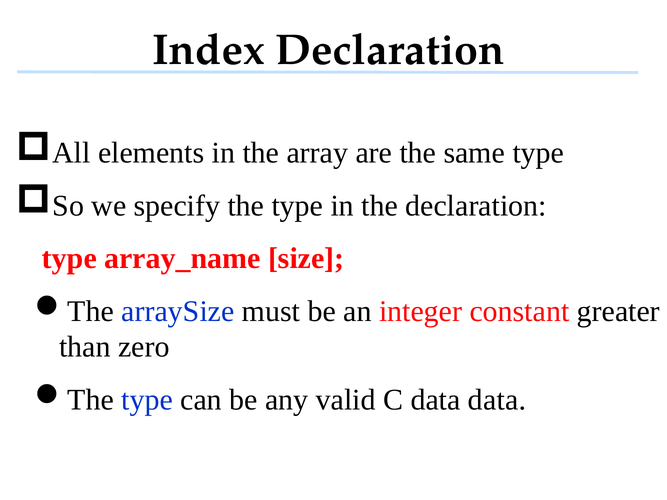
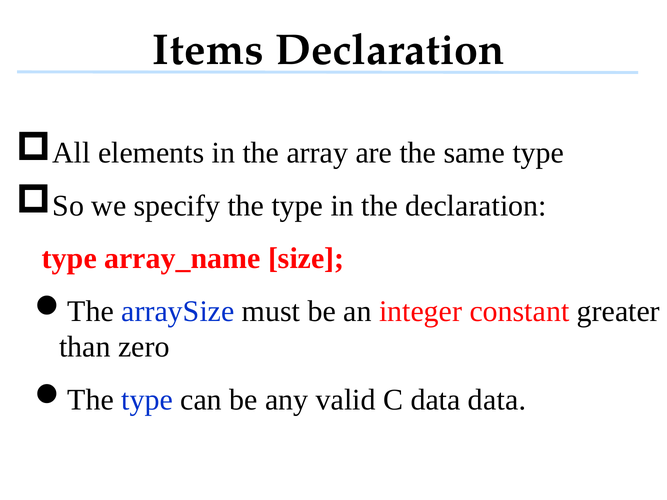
Index: Index -> Items
